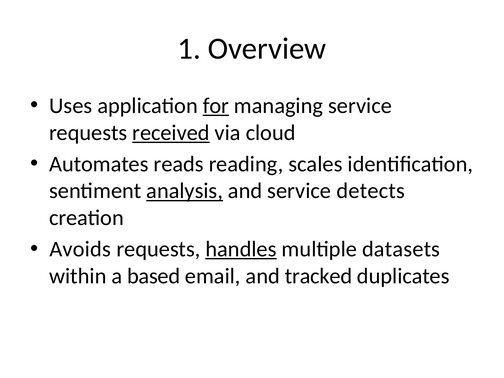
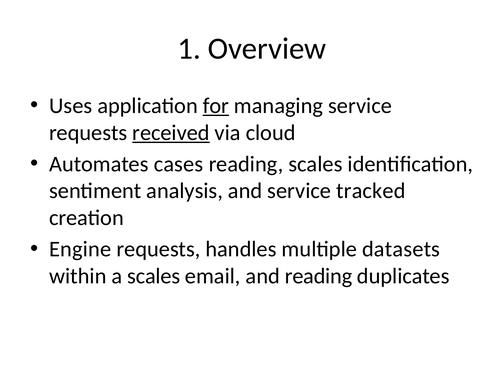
reads: reads -> cases
analysis underline: present -> none
detects: detects -> tracked
Avoids: Avoids -> Engine
handles underline: present -> none
a based: based -> scales
and tracked: tracked -> reading
